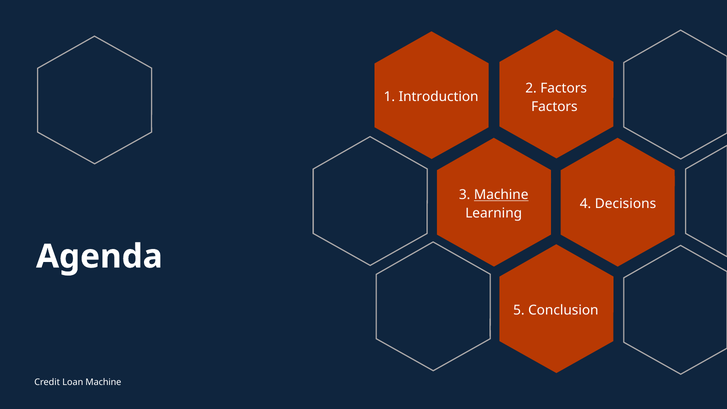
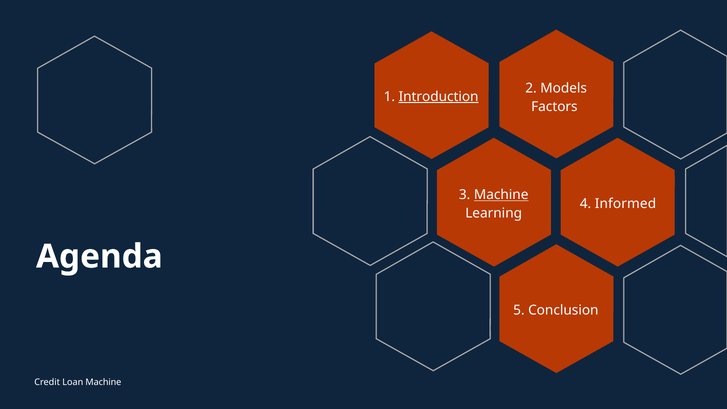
2 Factors: Factors -> Models
Introduction underline: none -> present
Decisions: Decisions -> Informed
